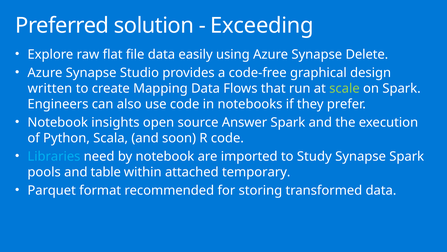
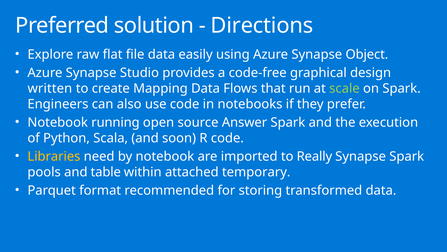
Exceeding: Exceeding -> Directions
Delete: Delete -> Object
insights: insights -> running
Libraries colour: light blue -> yellow
Study: Study -> Really
